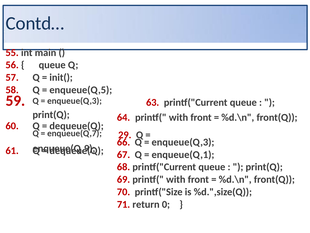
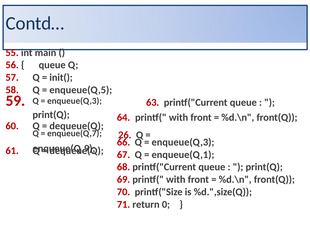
29: 29 -> 26
